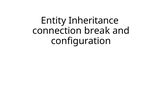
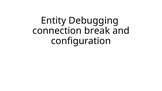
Inheritance: Inheritance -> Debugging
